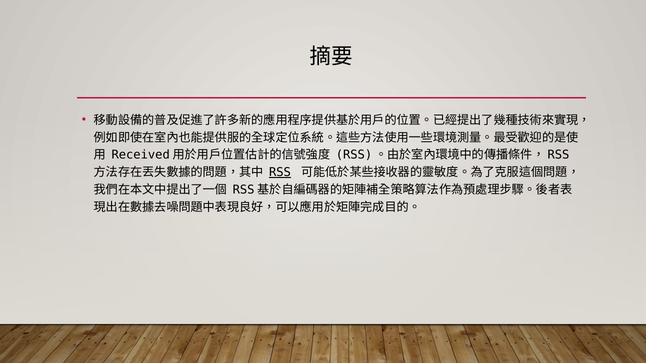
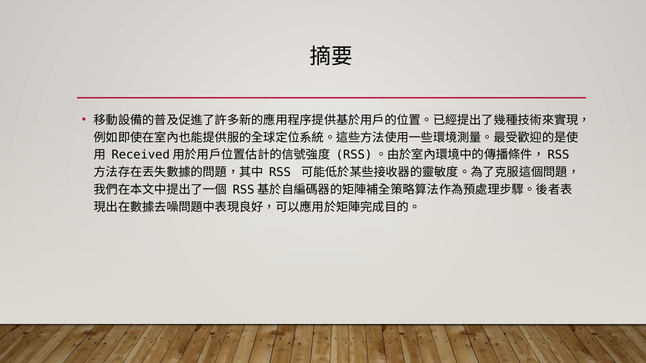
RSS underline: present -> none
